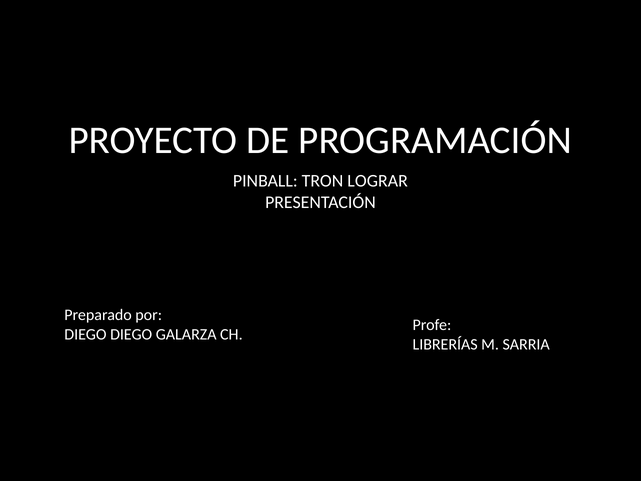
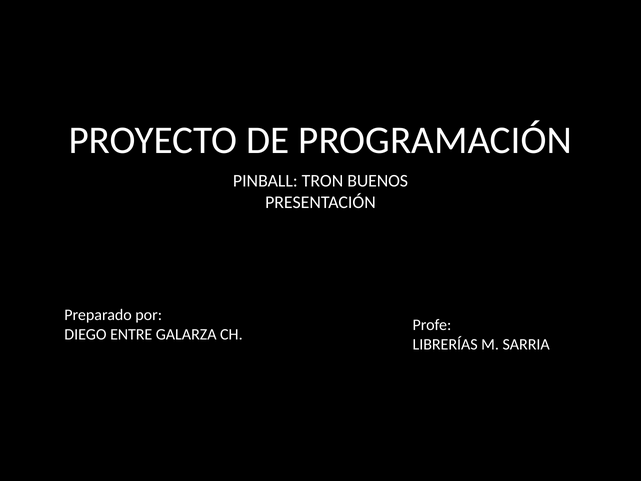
LOGRAR: LOGRAR -> BUENOS
DIEGO DIEGO: DIEGO -> ENTRE
